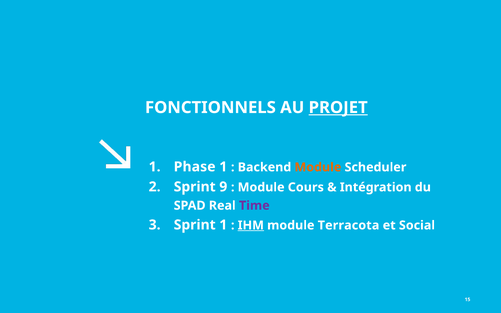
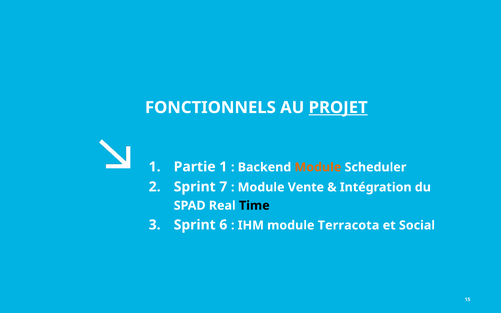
Phase: Phase -> Partie
9: 9 -> 7
Cours: Cours -> Vente
Time colour: purple -> black
Sprint 1: 1 -> 6
IHM underline: present -> none
